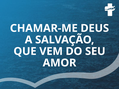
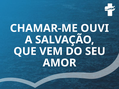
DEUS: DEUS -> OUVI
